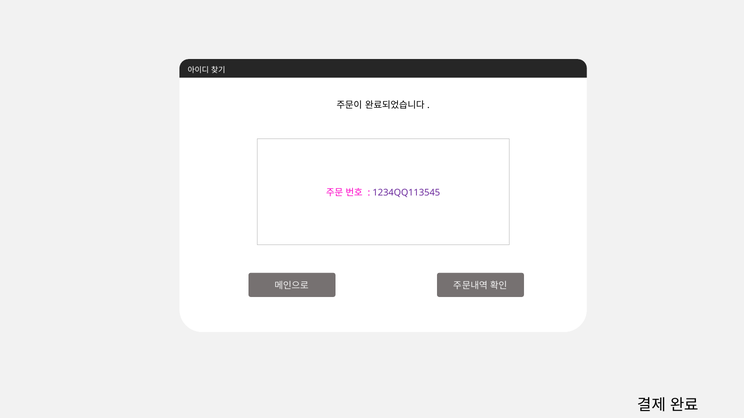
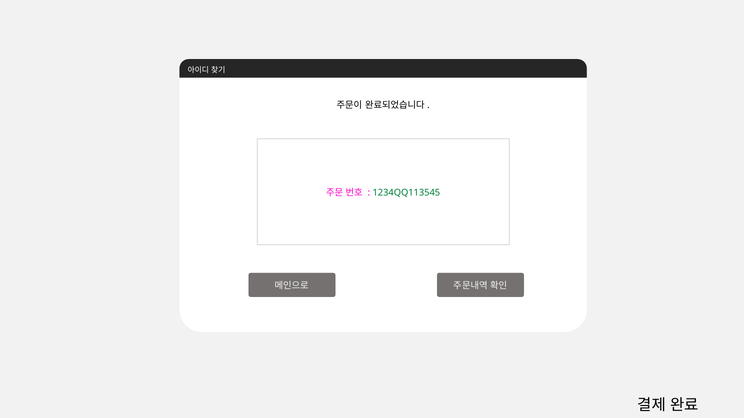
1234QQ113545 colour: purple -> green
